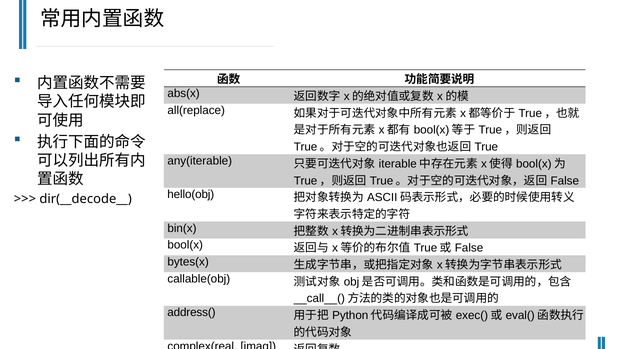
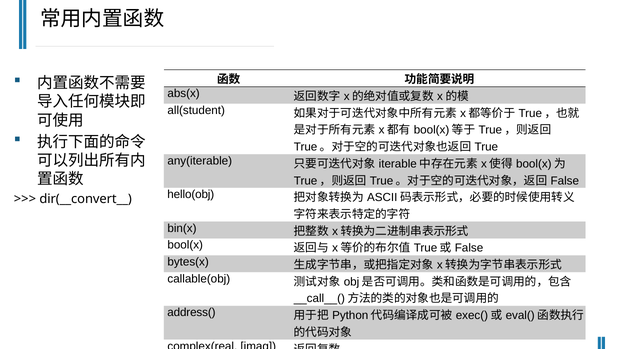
all(replace: all(replace -> all(student
dir(__decode__: dir(__decode__ -> dir(__convert__
